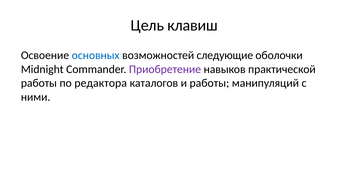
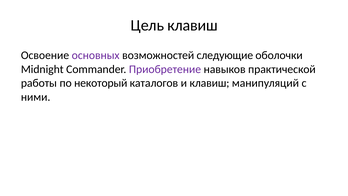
основных colour: blue -> purple
редактора: редактора -> некоторый
и работы: работы -> клавиш
